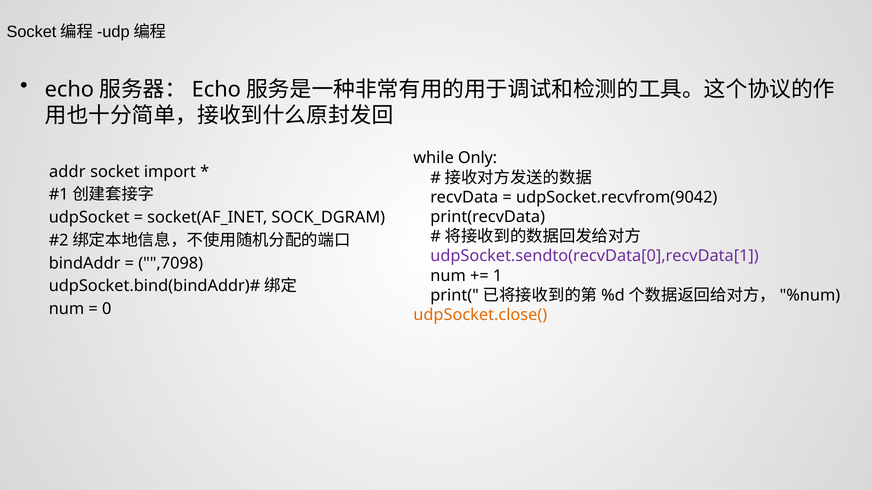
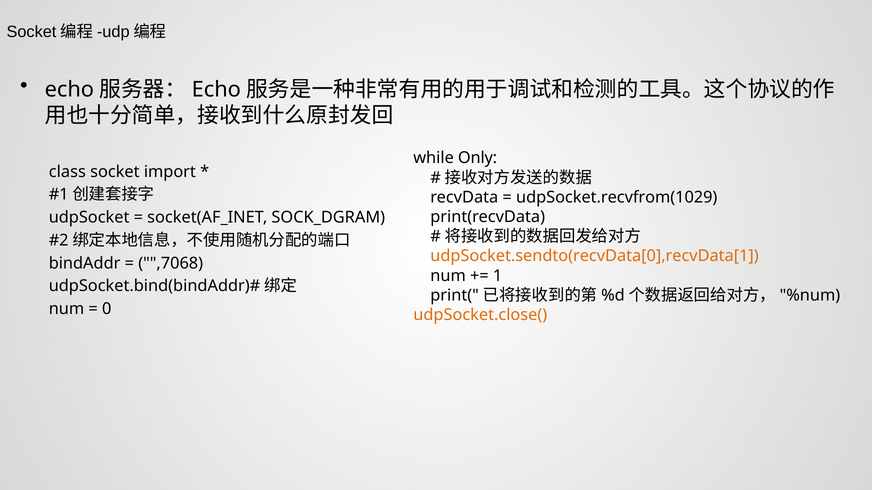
addr: addr -> class
udpSocket.recvfrom(9042: udpSocket.recvfrom(9042 -> udpSocket.recvfrom(1029
udpSocket.sendto(recvData[0],recvData[1 colour: purple -> orange
,7098: ,7098 -> ,7068
